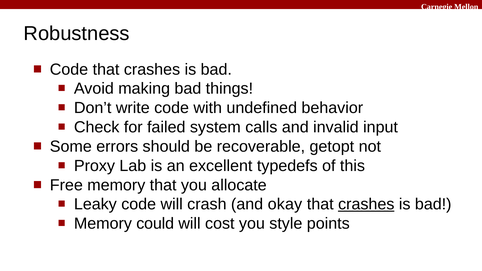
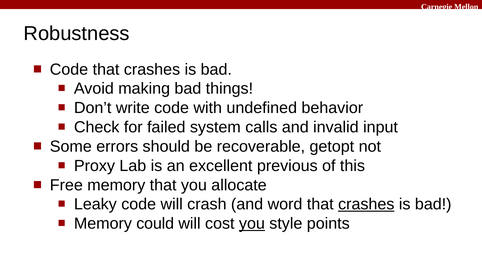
typedefs: typedefs -> previous
okay: okay -> word
you at (252, 224) underline: none -> present
